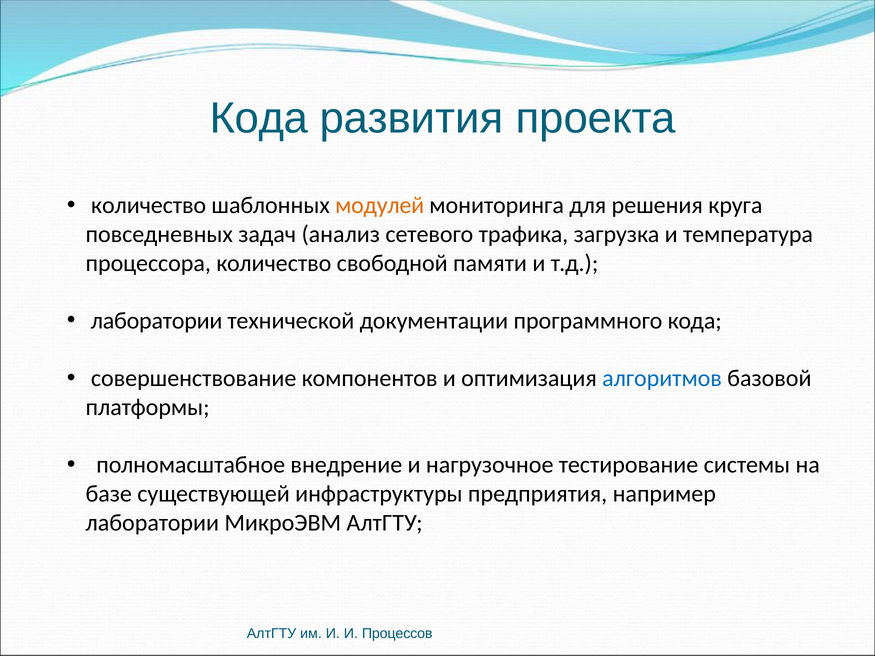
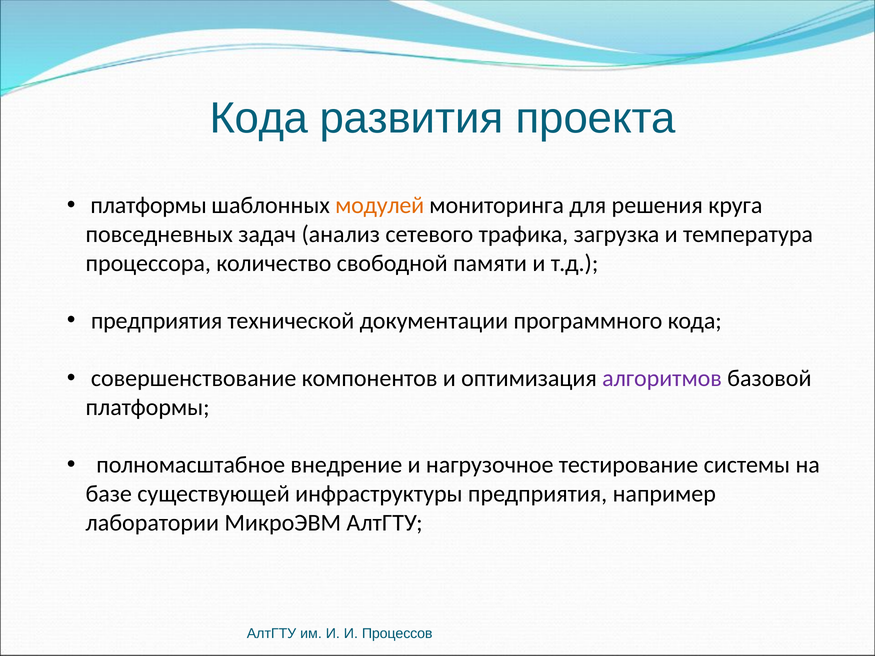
количество at (149, 205): количество -> платформы
лаборатории at (157, 321): лаборатории -> предприятия
алгоритмов colour: blue -> purple
